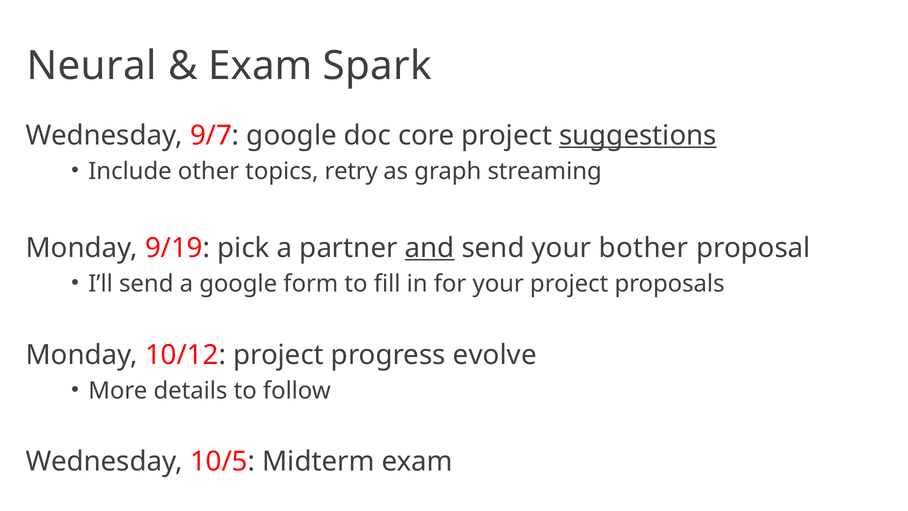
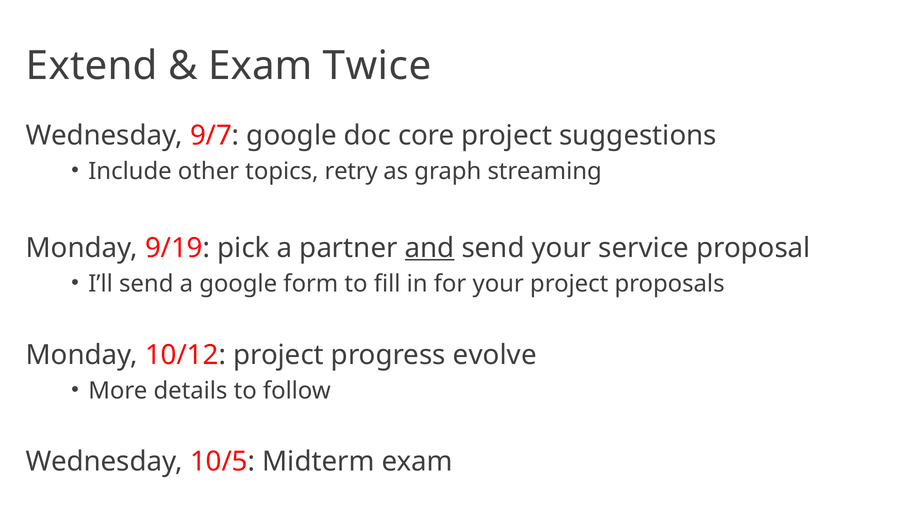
Neural: Neural -> Extend
Spark: Spark -> Twice
suggestions underline: present -> none
bother: bother -> service
